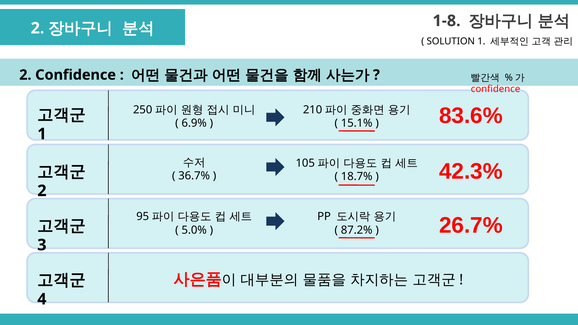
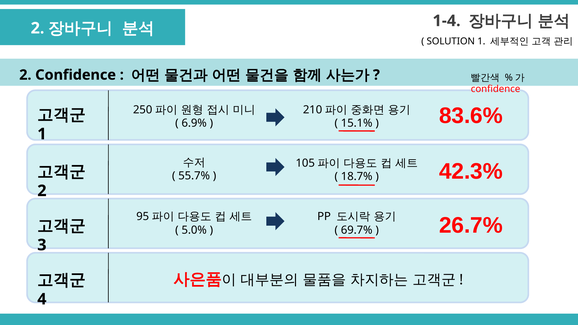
1-8: 1-8 -> 1-4
36.7%: 36.7% -> 55.7%
87.2%: 87.2% -> 69.7%
